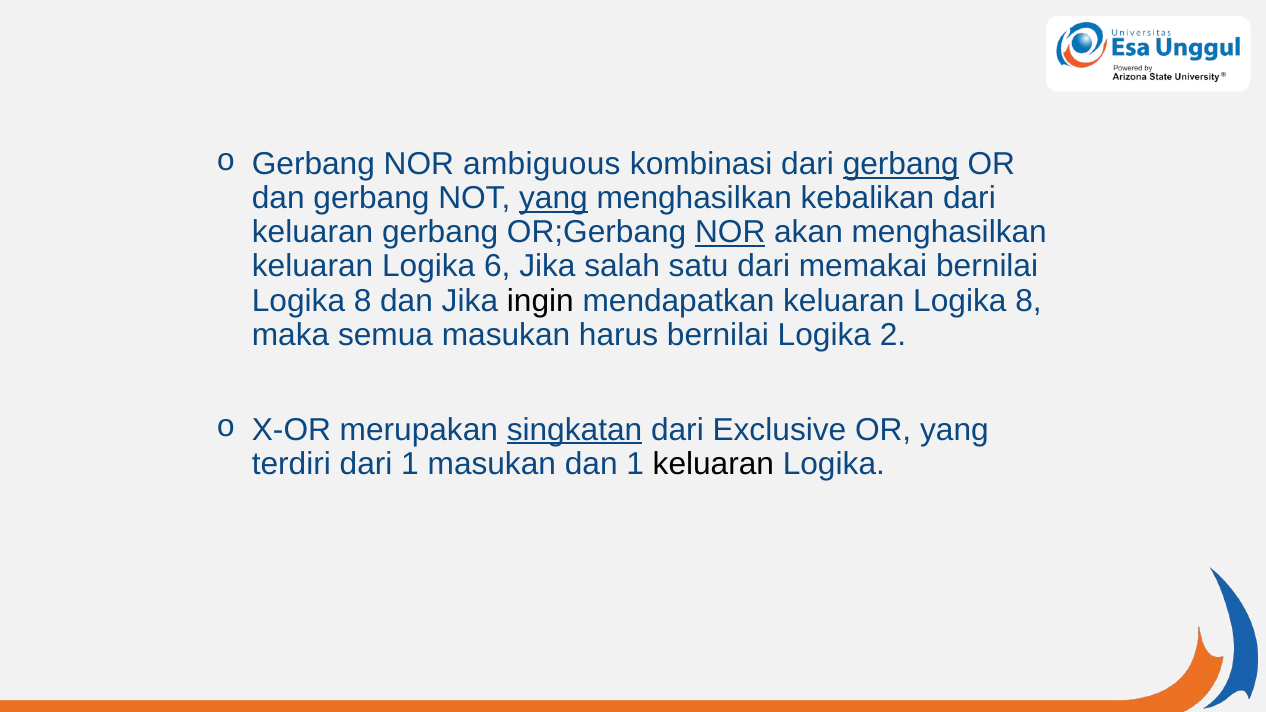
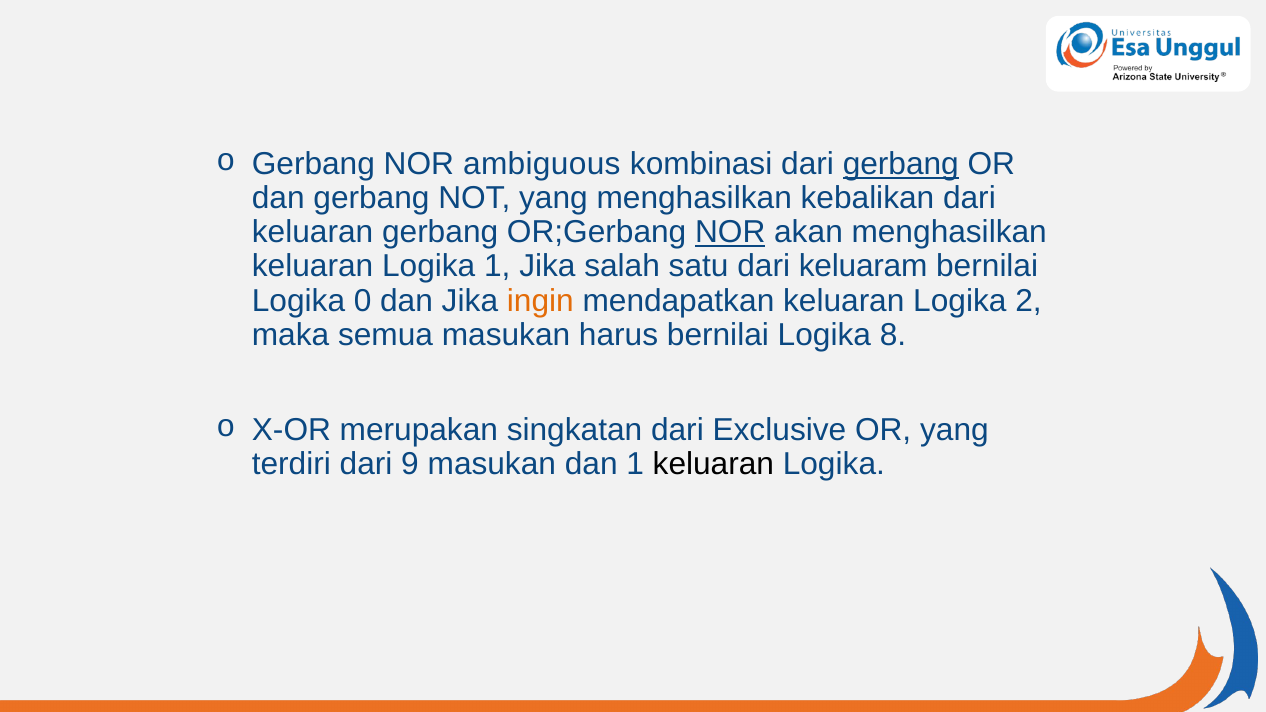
yang at (553, 198) underline: present -> none
Logika 6: 6 -> 1
memakai: memakai -> keluaram
8 at (363, 301): 8 -> 0
ingin colour: black -> orange
keluaran Logika 8: 8 -> 2
2: 2 -> 8
singkatan underline: present -> none
dari 1: 1 -> 9
